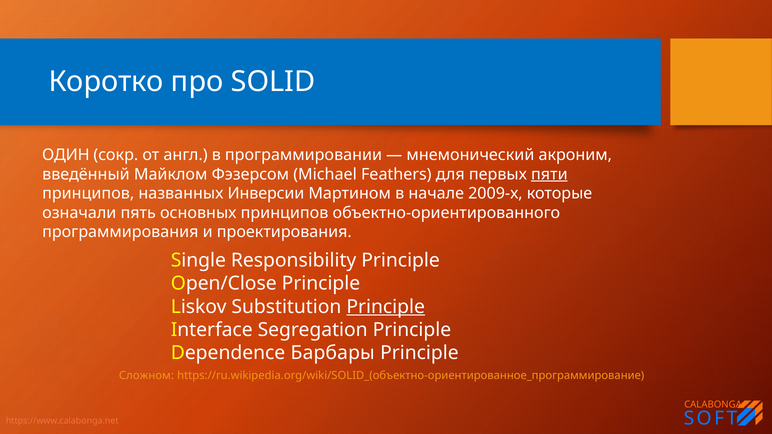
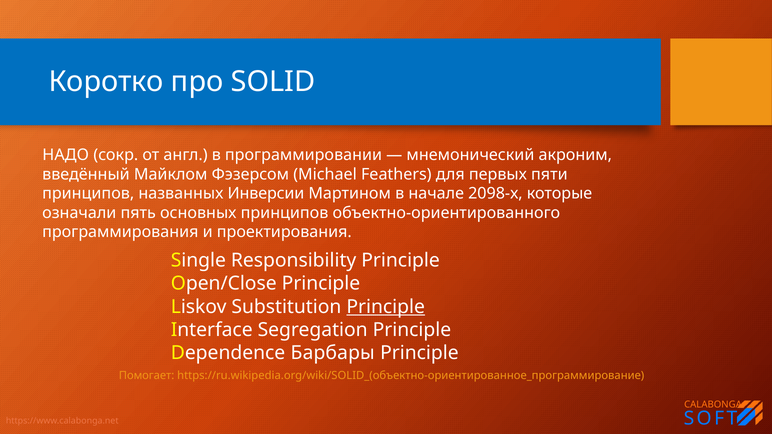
ОДИН: ОДИН -> НАДО
пяти underline: present -> none
2009-х: 2009-х -> 2098-х
Сложном: Сложном -> Помогает
